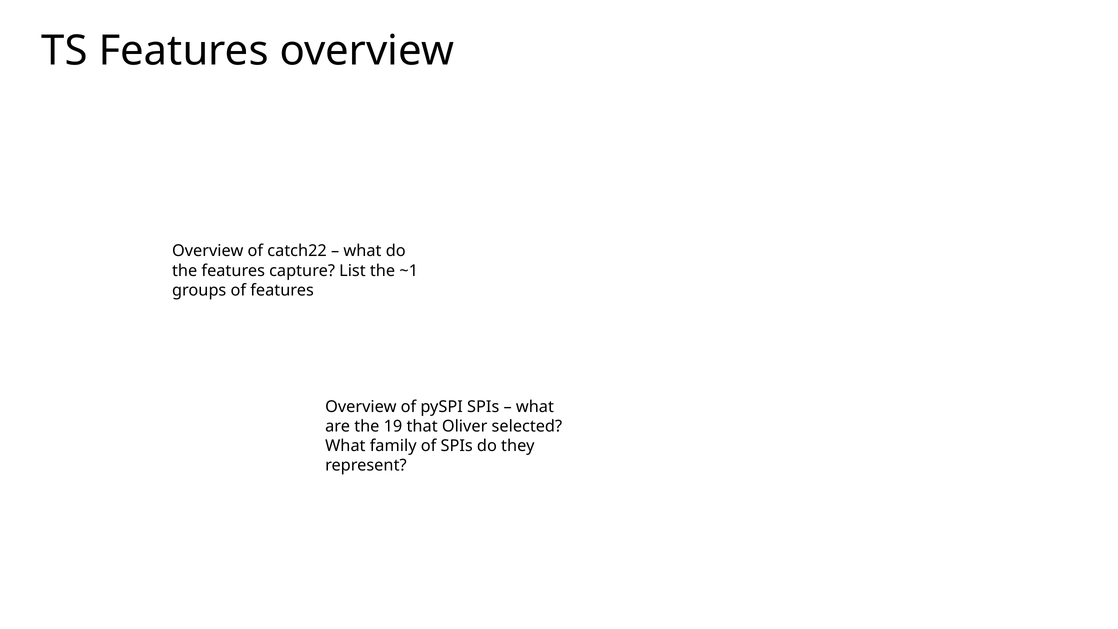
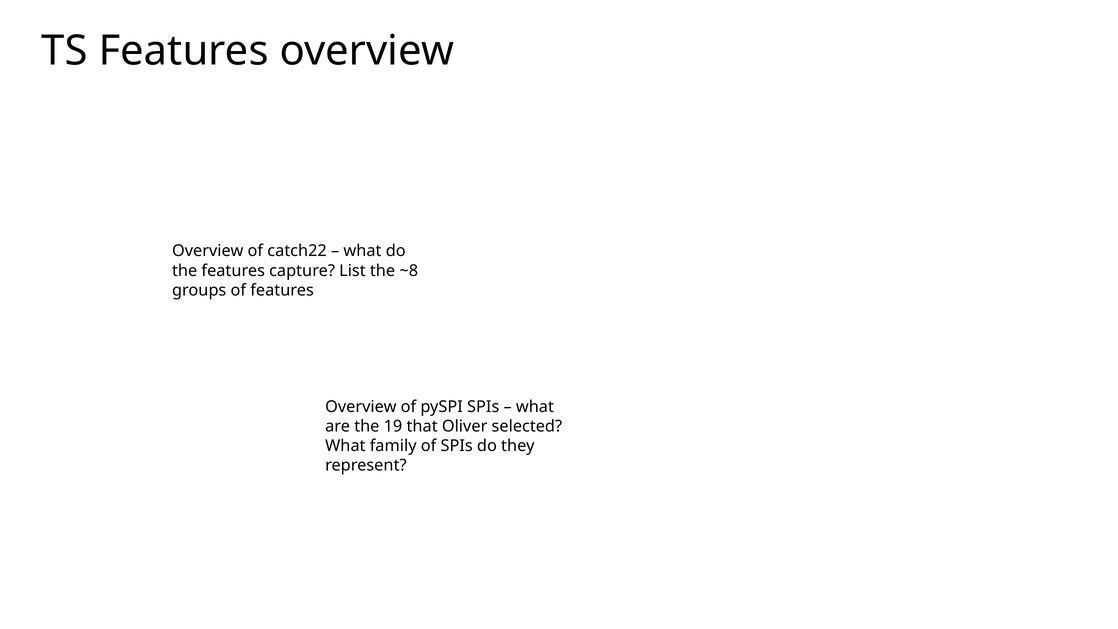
~1: ~1 -> ~8
